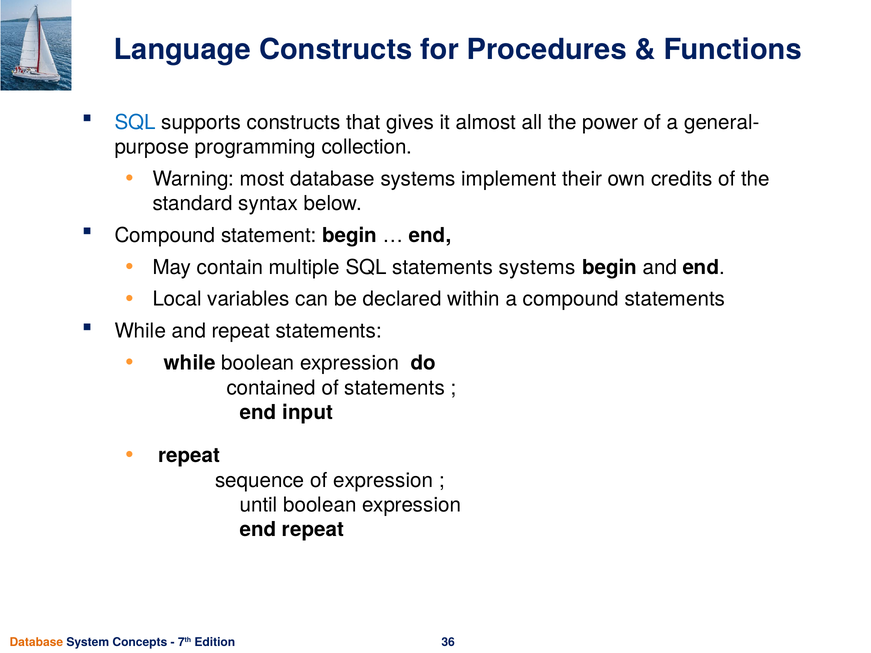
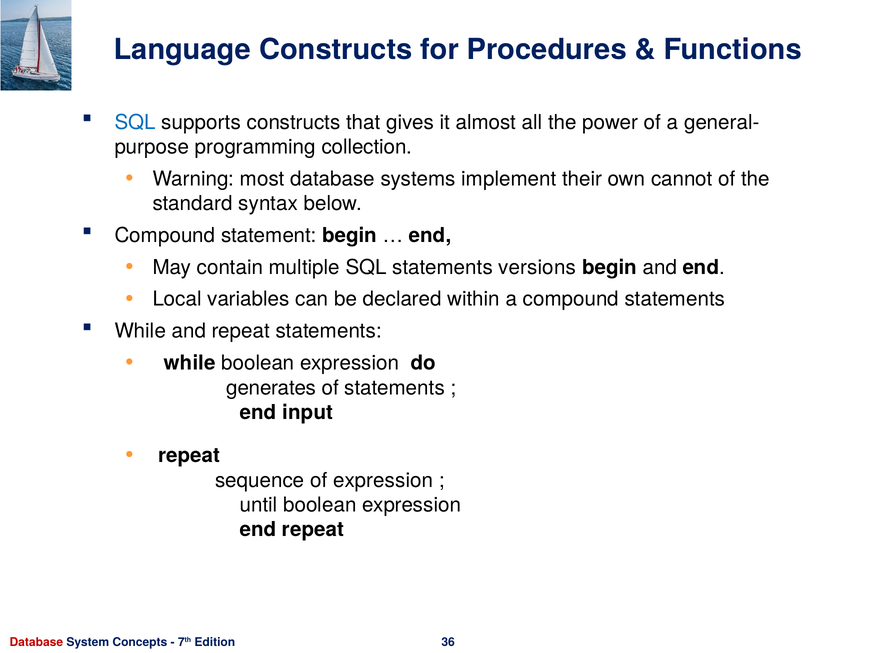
credits: credits -> cannot
statements systems: systems -> versions
contained: contained -> generates
Database at (36, 642) colour: orange -> red
